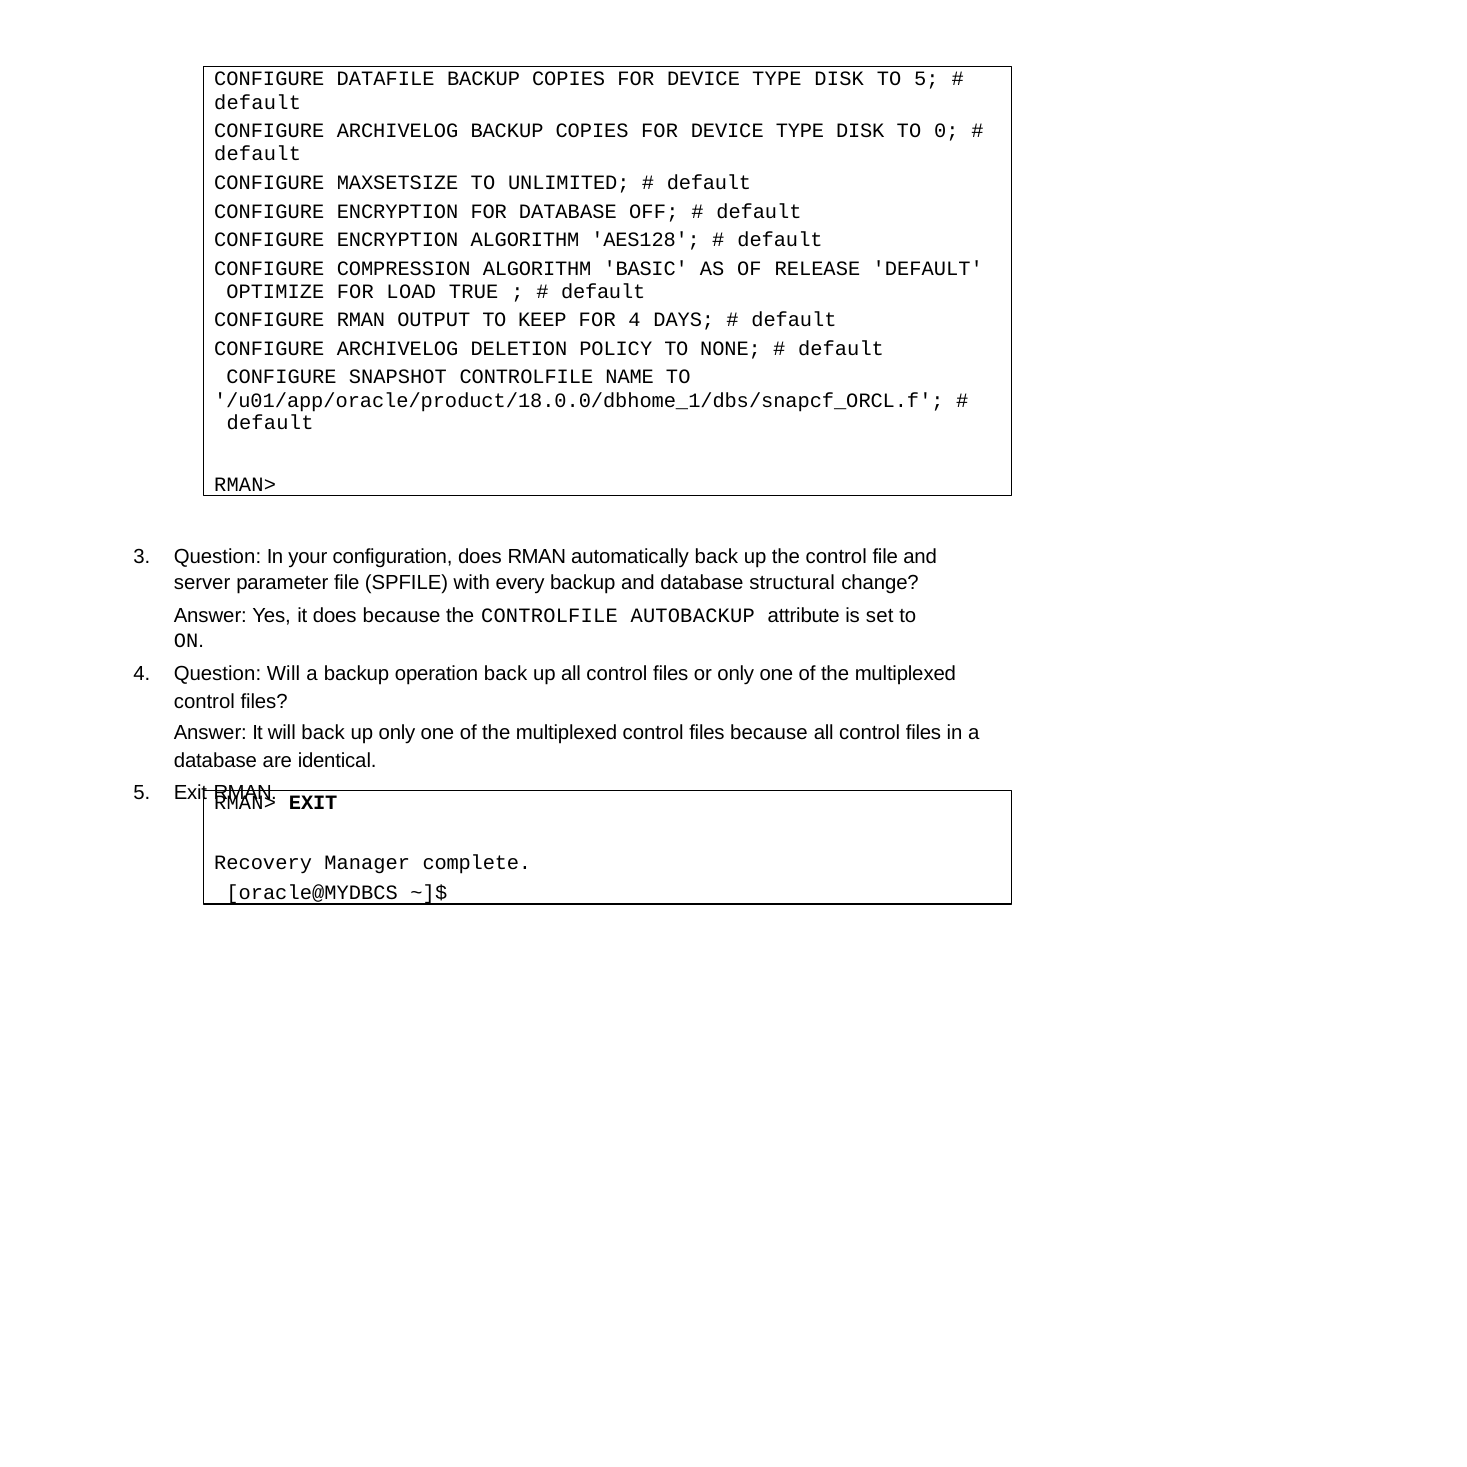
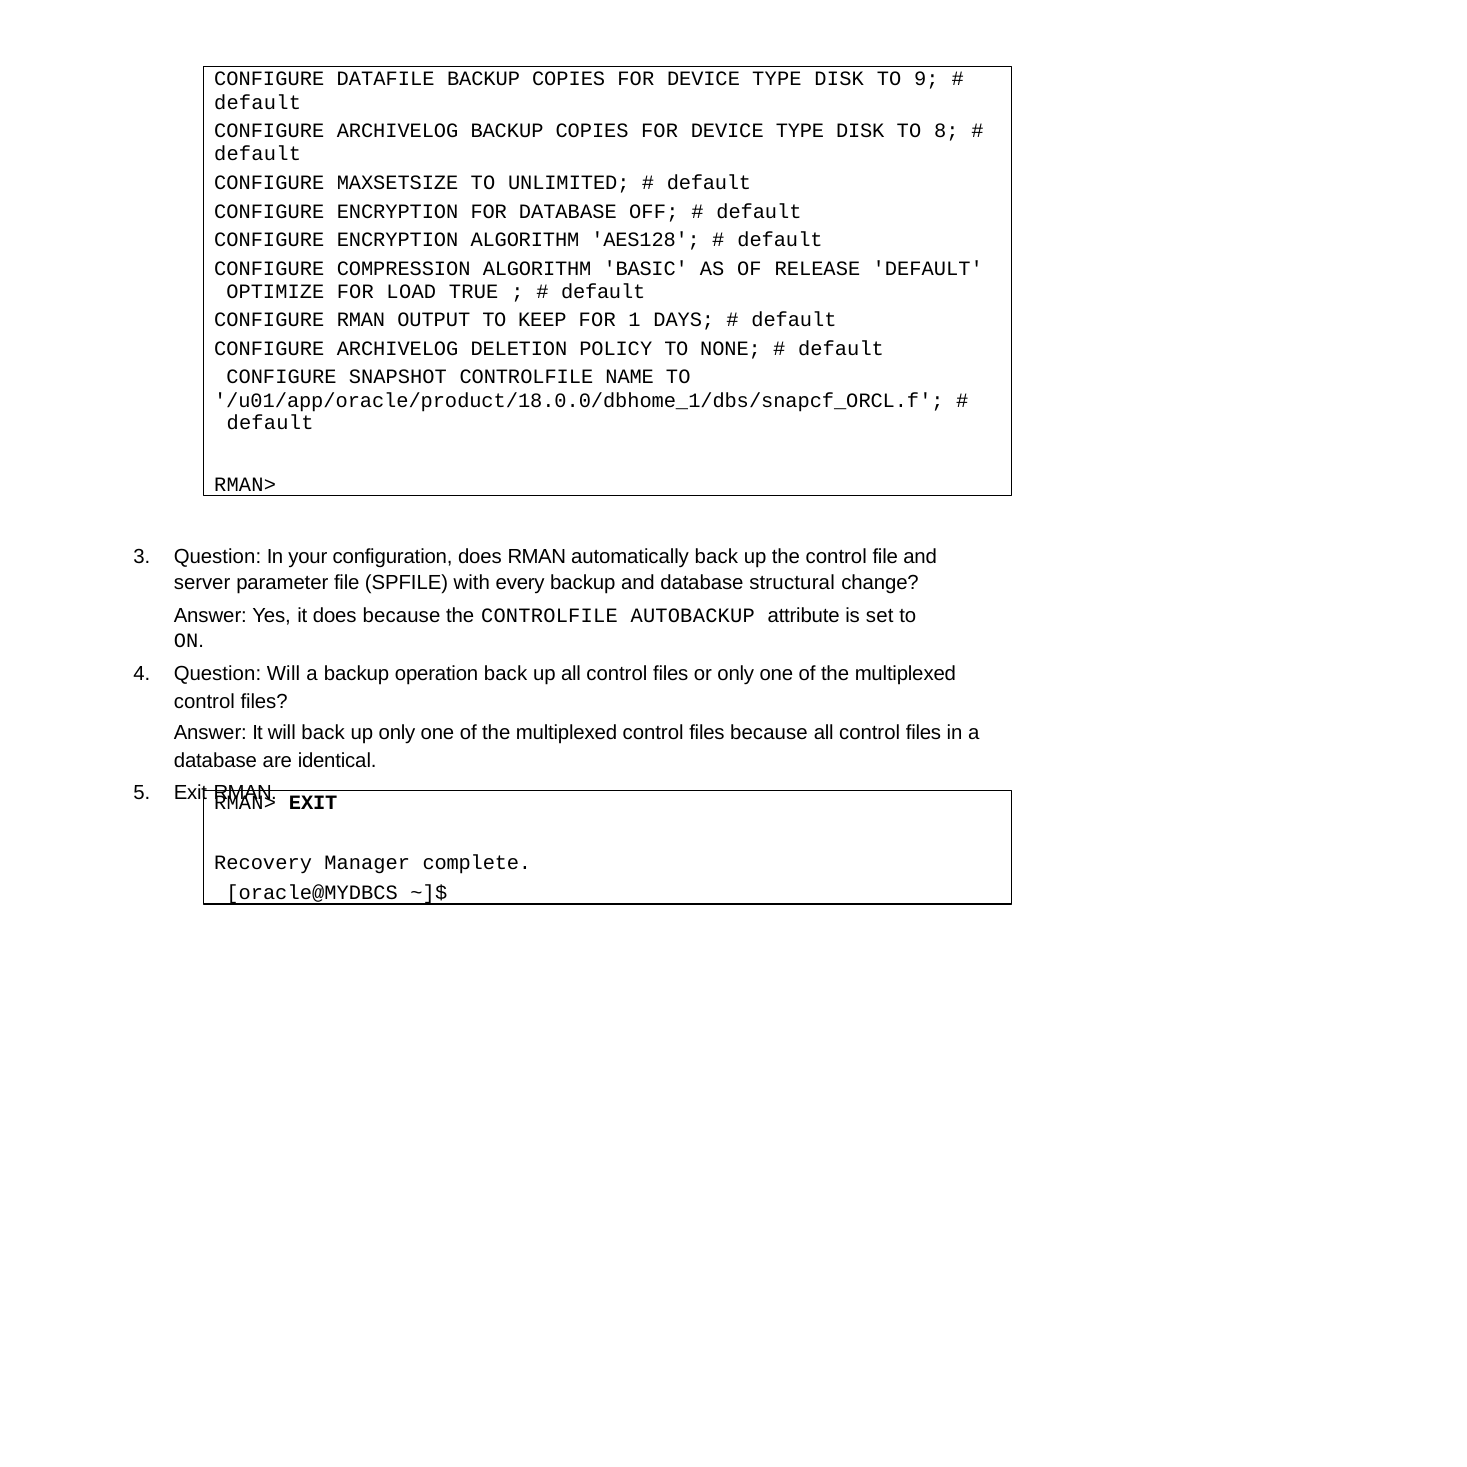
TO 5: 5 -> 9
0: 0 -> 8
FOR 4: 4 -> 1
